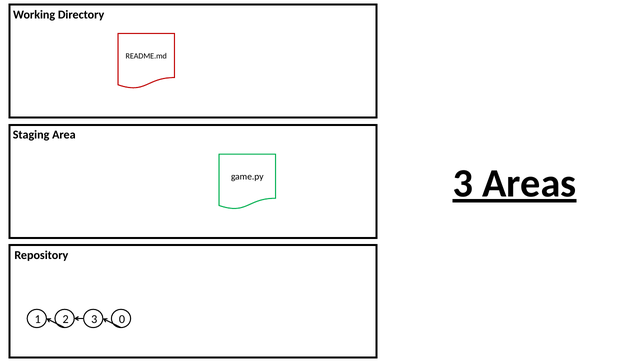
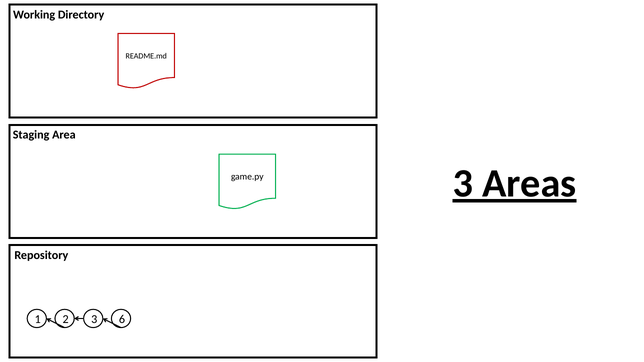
0: 0 -> 6
